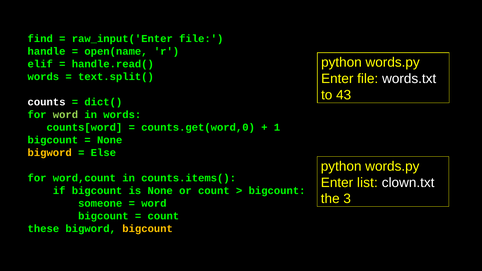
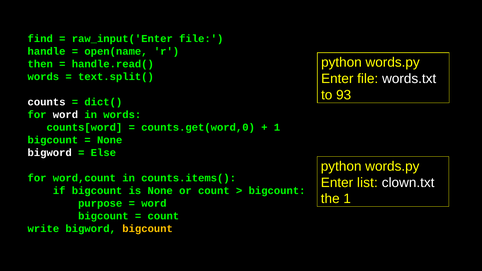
elif: elif -> then
43: 43 -> 93
word at (65, 115) colour: light green -> white
bigword at (50, 153) colour: yellow -> white
the 3: 3 -> 1
someone: someone -> purpose
these: these -> write
